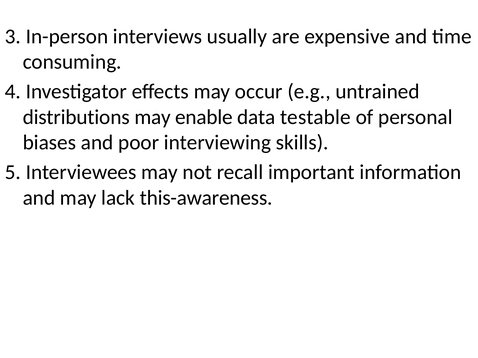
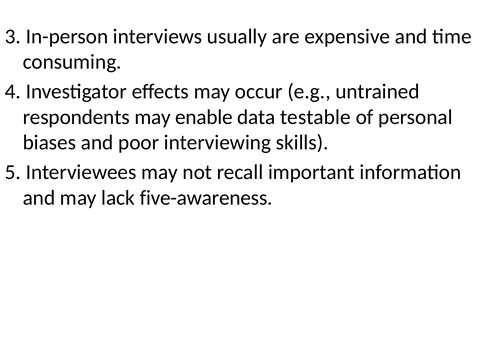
distributions: distributions -> respondents
this-awareness: this-awareness -> five-awareness
